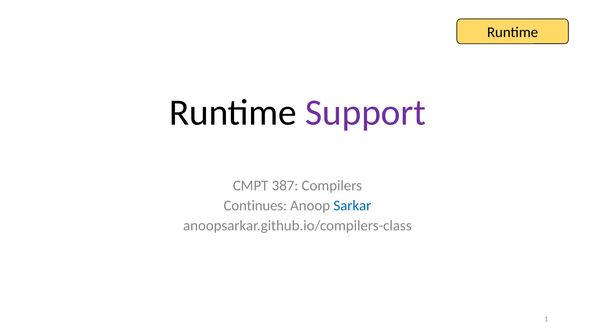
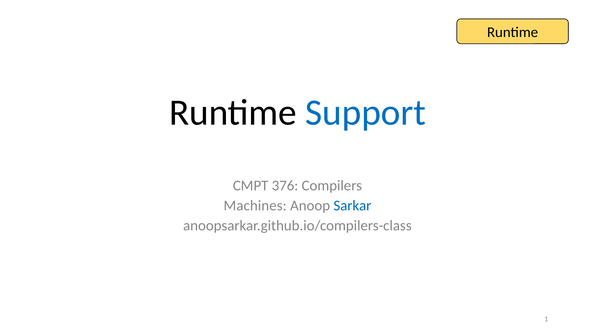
Support colour: purple -> blue
387: 387 -> 376
Continues: Continues -> Machines
